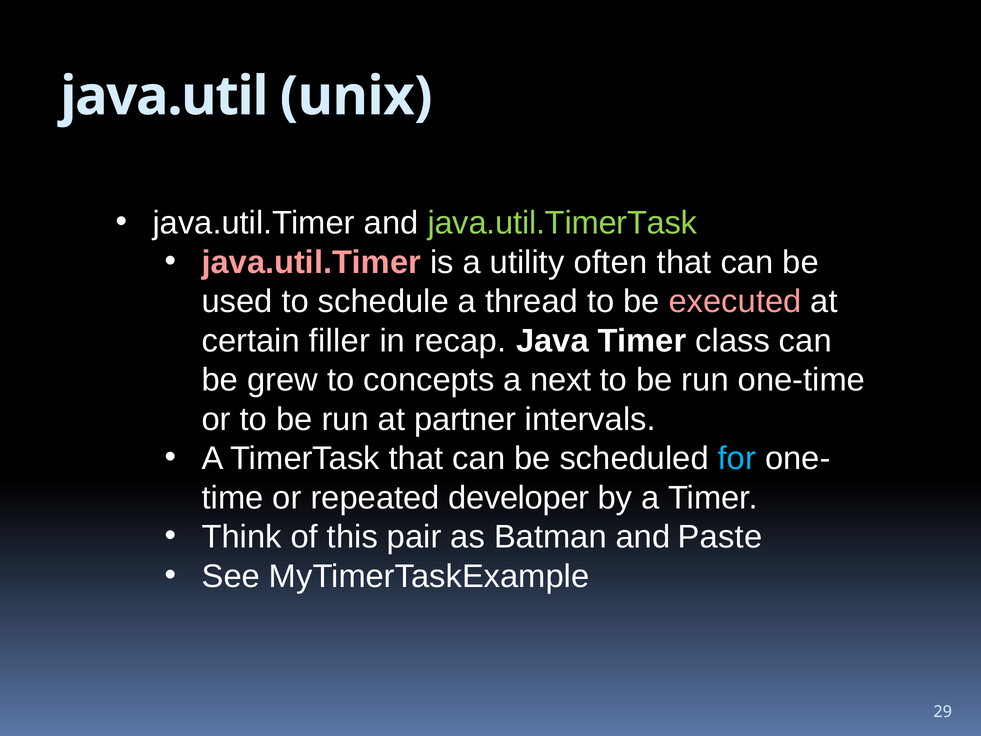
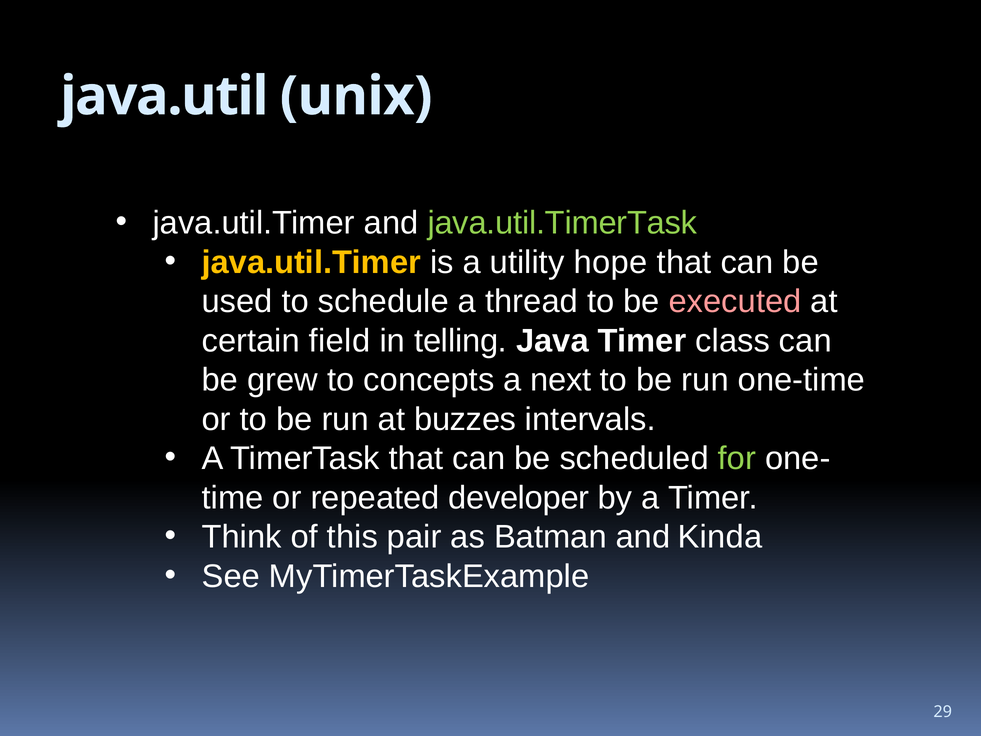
java.util.Timer at (311, 262) colour: pink -> yellow
often: often -> hope
filler: filler -> field
recap: recap -> telling
partner: partner -> buzzes
for colour: light blue -> light green
Paste: Paste -> Kinda
